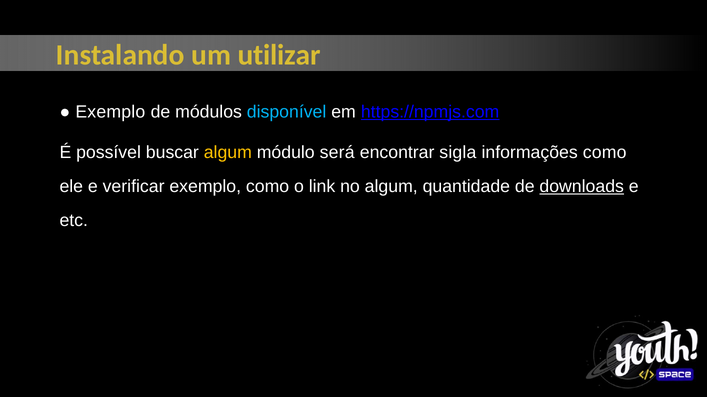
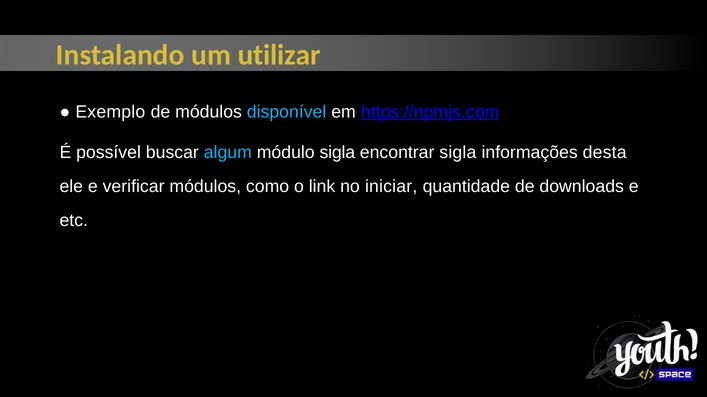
algum at (228, 153) colour: yellow -> light blue
módulo será: será -> sigla
informações como: como -> desta
verificar exemplo: exemplo -> módulos
no algum: algum -> iniciar
downloads underline: present -> none
